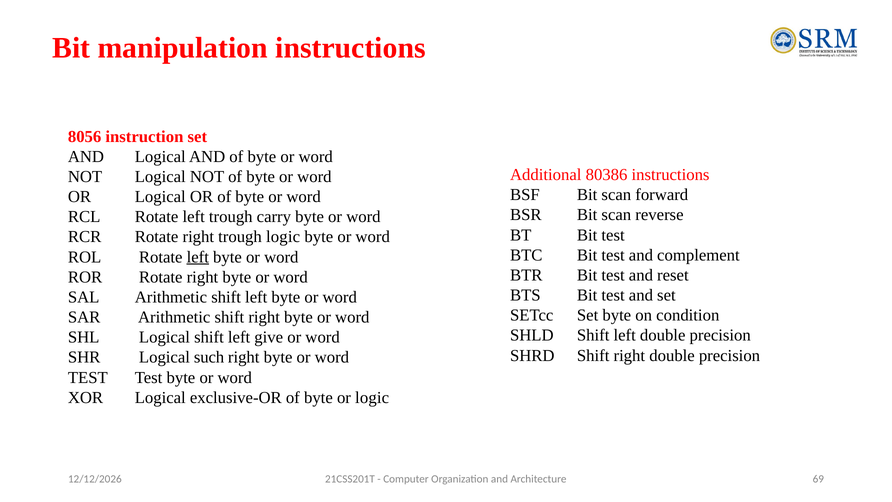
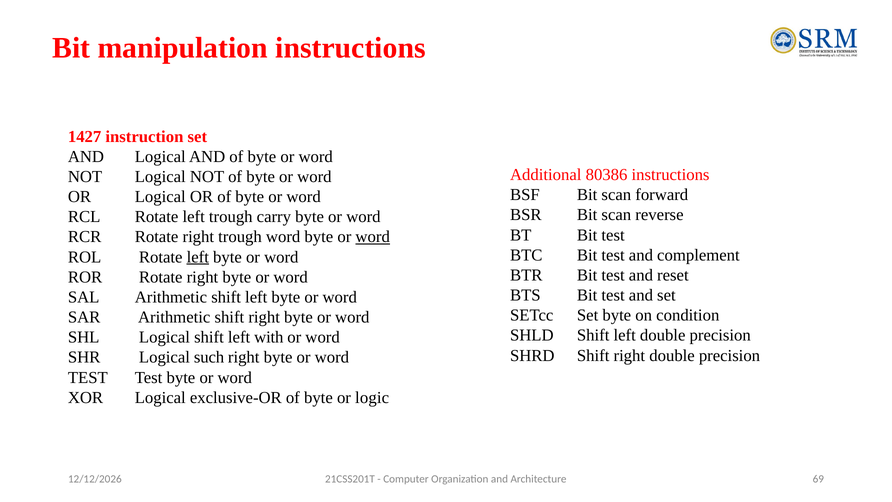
8056: 8056 -> 1427
trough logic: logic -> word
word at (373, 237) underline: none -> present
give: give -> with
